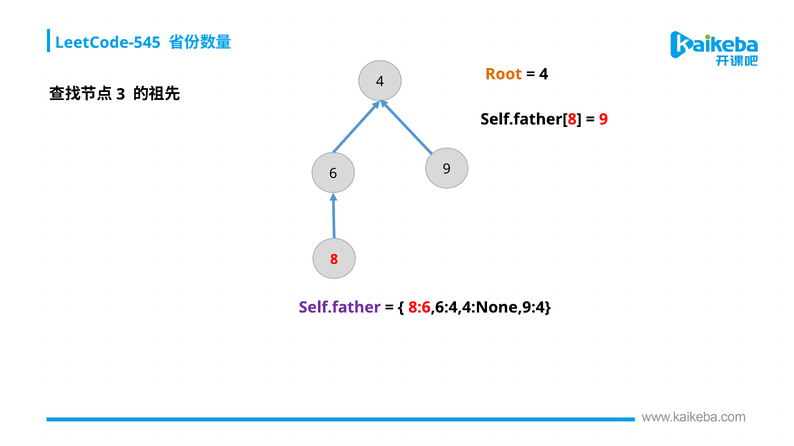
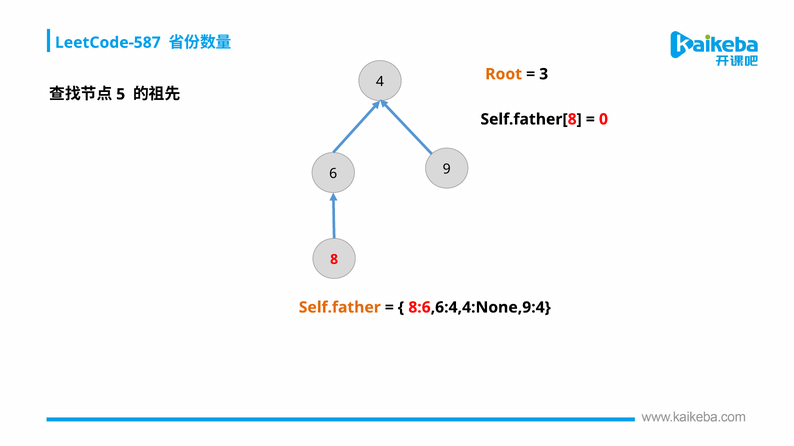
LeetCode-545: LeetCode-545 -> LeetCode-587
4 at (544, 74): 4 -> 3
3: 3 -> 5
9 at (603, 119): 9 -> 0
Self.father colour: purple -> orange
